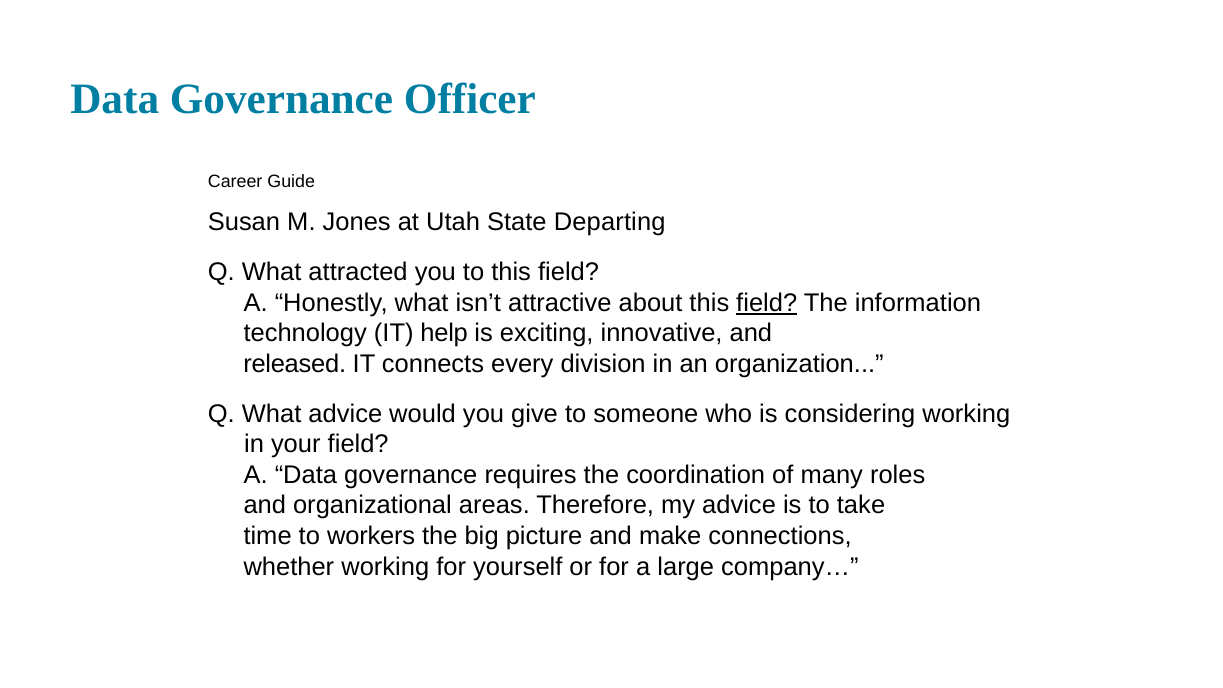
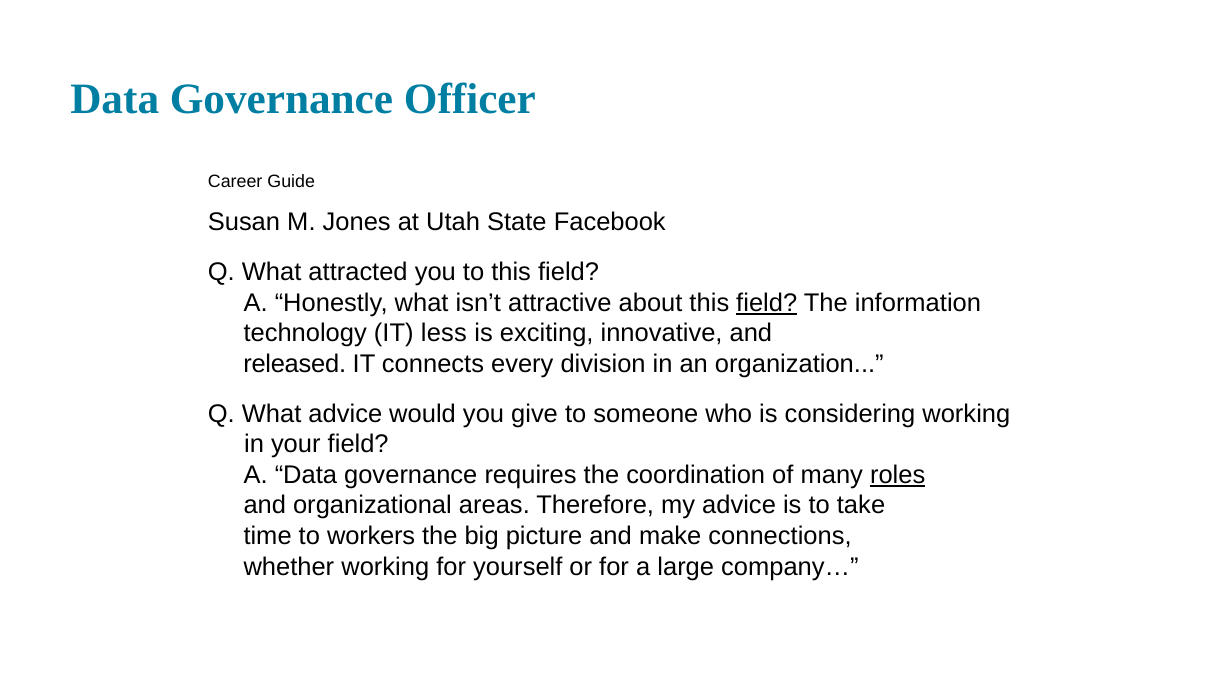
Departing: Departing -> Facebook
help: help -> less
roles underline: none -> present
